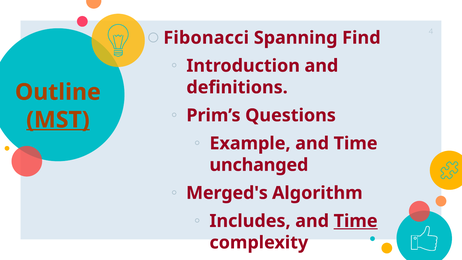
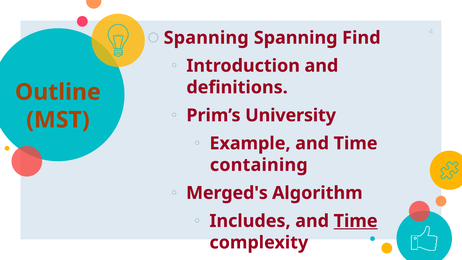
Fibonacci at (206, 38): Fibonacci -> Spanning
Questions: Questions -> University
MST underline: present -> none
unchanged: unchanged -> containing
